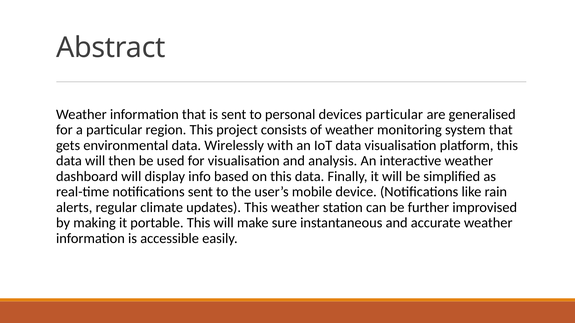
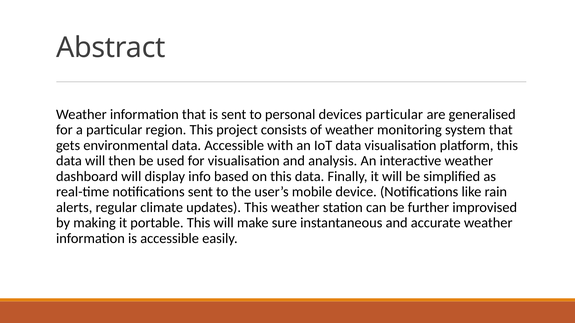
data Wirelessly: Wirelessly -> Accessible
